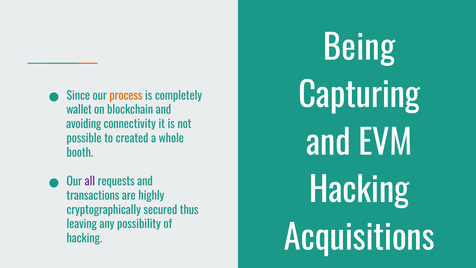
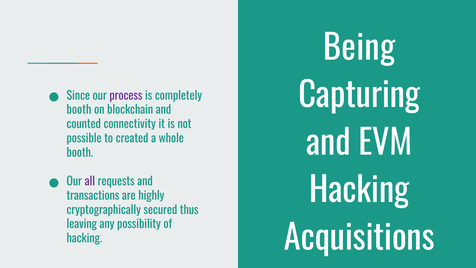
process colour: orange -> purple
wallet at (79, 110): wallet -> booth
avoiding: avoiding -> counted
